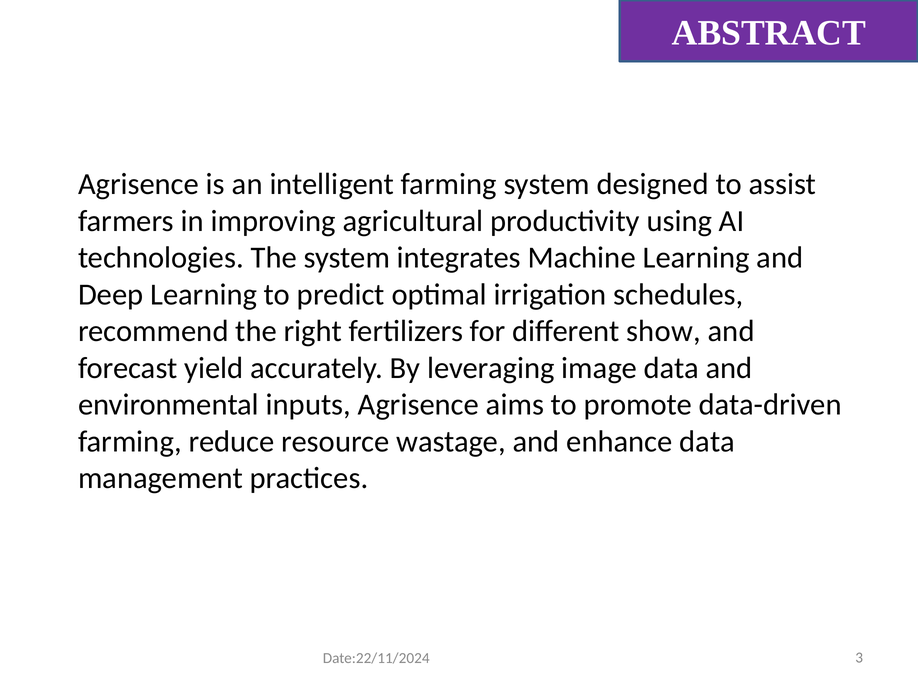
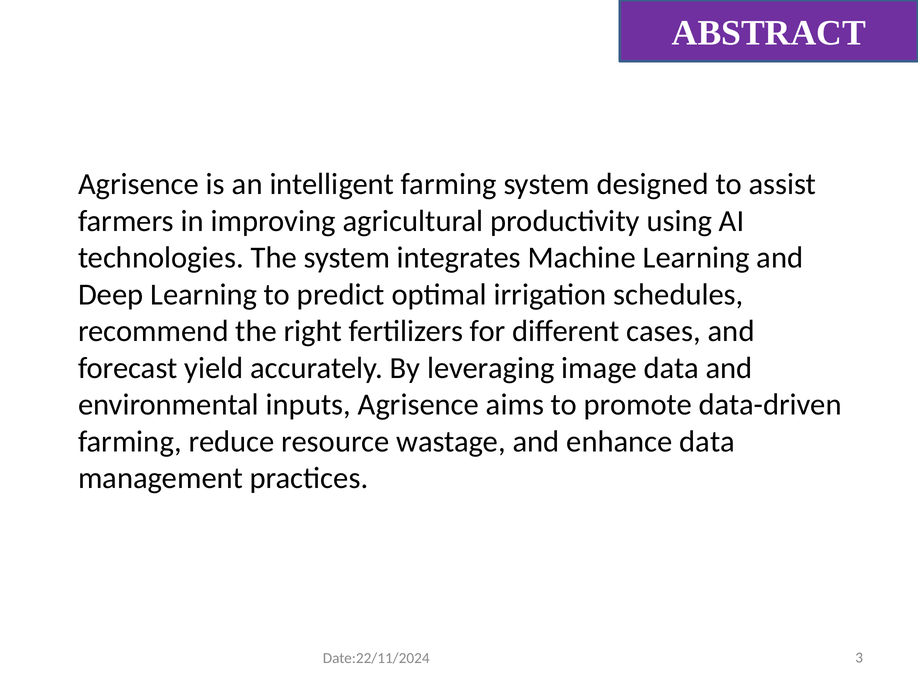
show: show -> cases
